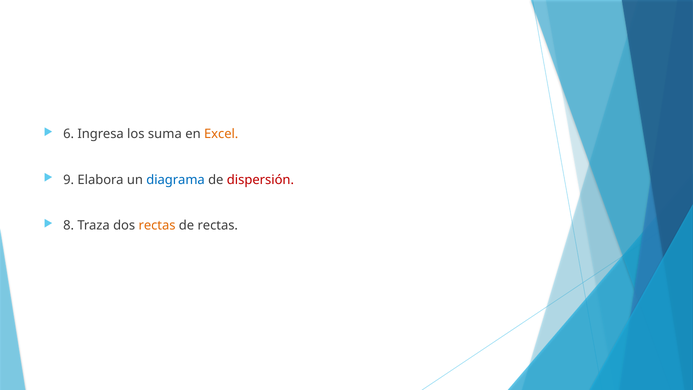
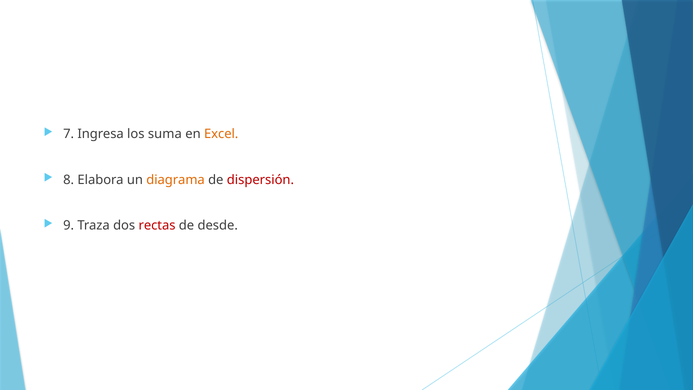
6: 6 -> 7
9: 9 -> 8
diagrama colour: blue -> orange
8: 8 -> 9
rectas at (157, 225) colour: orange -> red
de rectas: rectas -> desde
